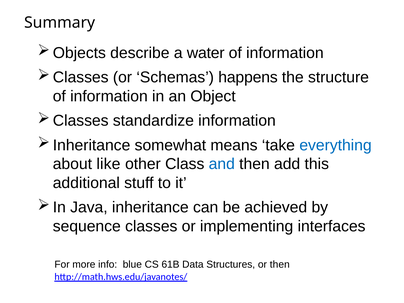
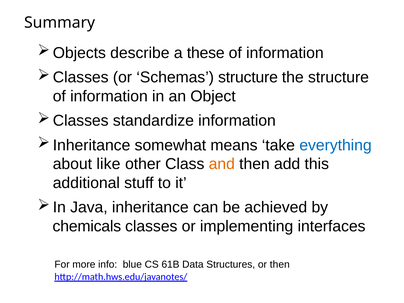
water: water -> these
Schemas happens: happens -> structure
and colour: blue -> orange
sequence: sequence -> chemicals
